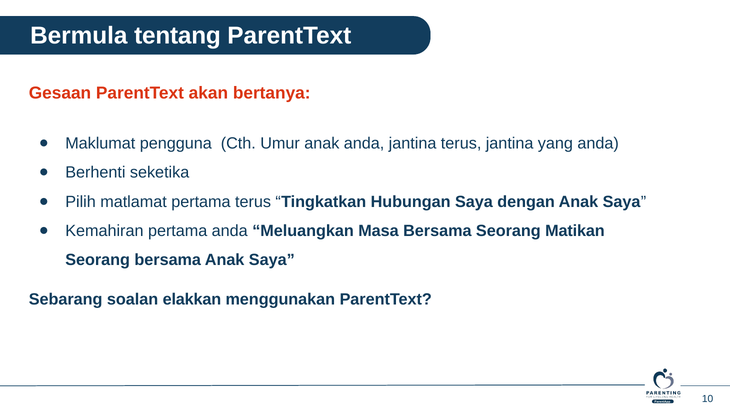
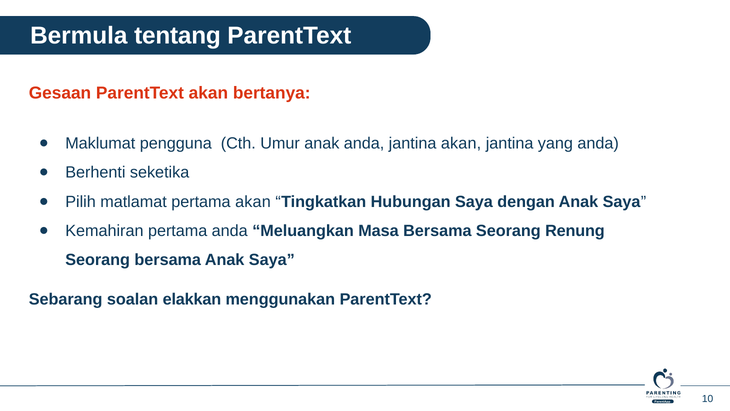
jantina terus: terus -> akan
pertama terus: terus -> akan
Matikan: Matikan -> Renung
